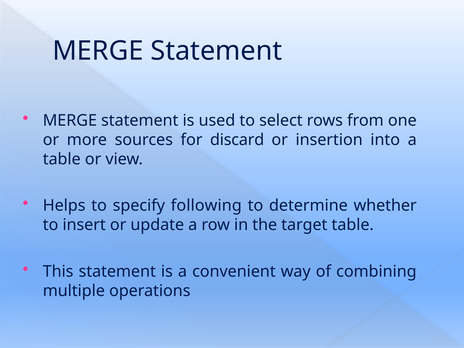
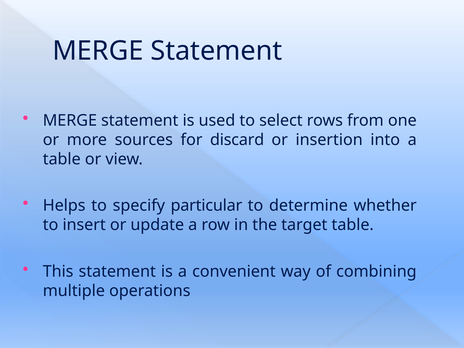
following: following -> particular
